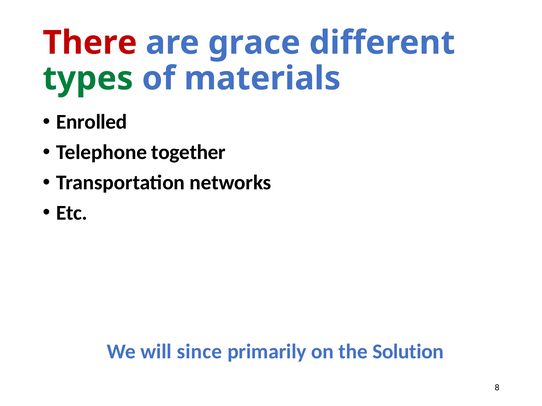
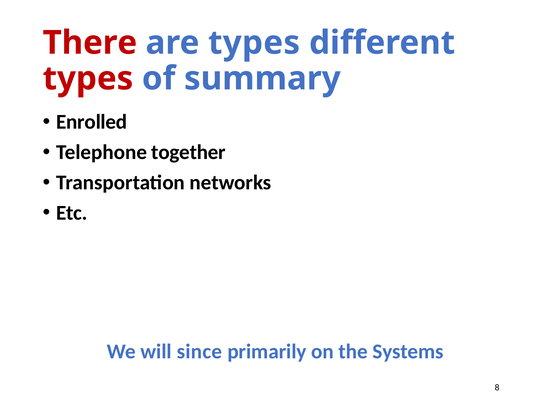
are grace: grace -> types
types at (88, 79) colour: green -> red
materials: materials -> summary
Solution: Solution -> Systems
